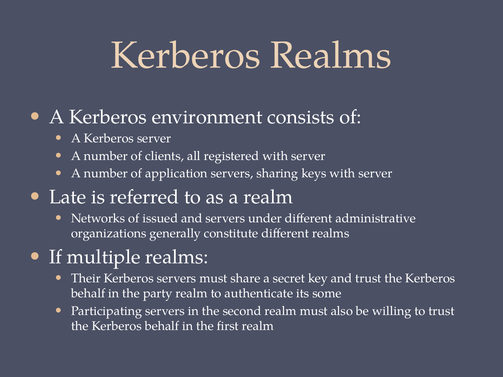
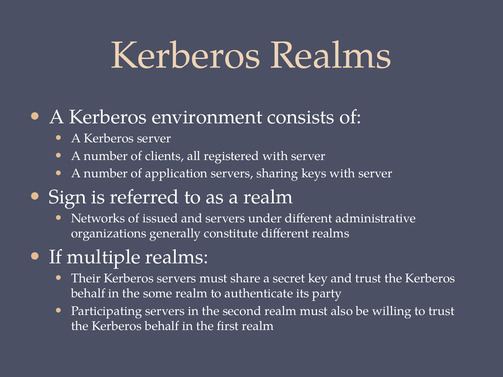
Late: Late -> Sign
party: party -> some
some: some -> party
